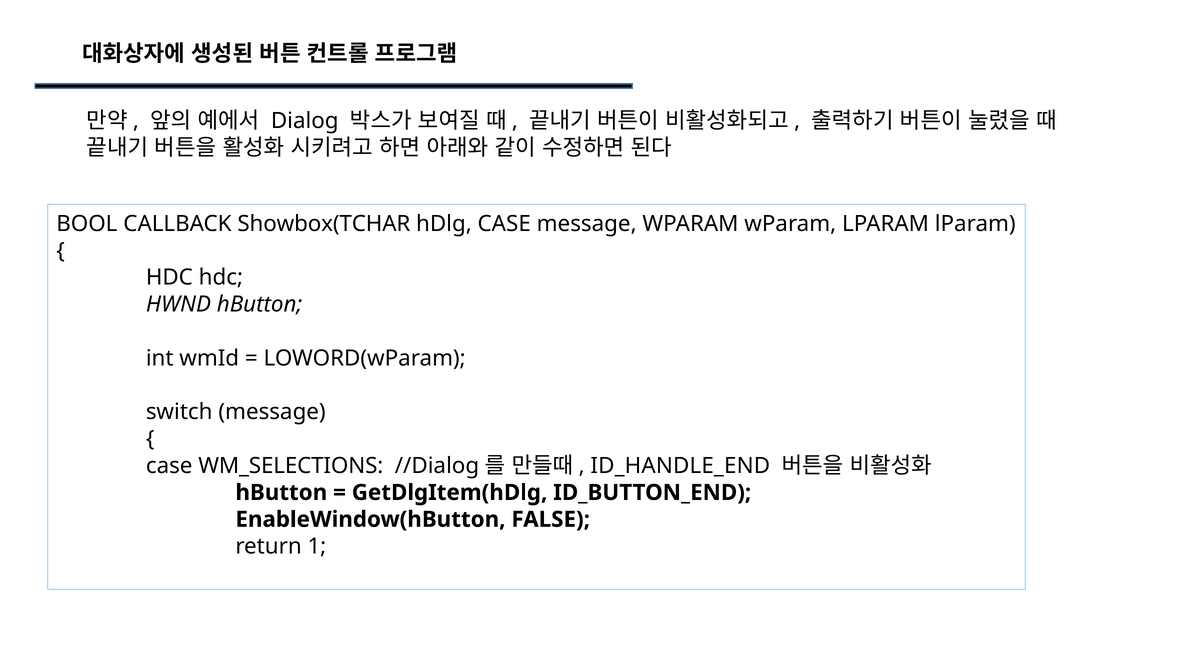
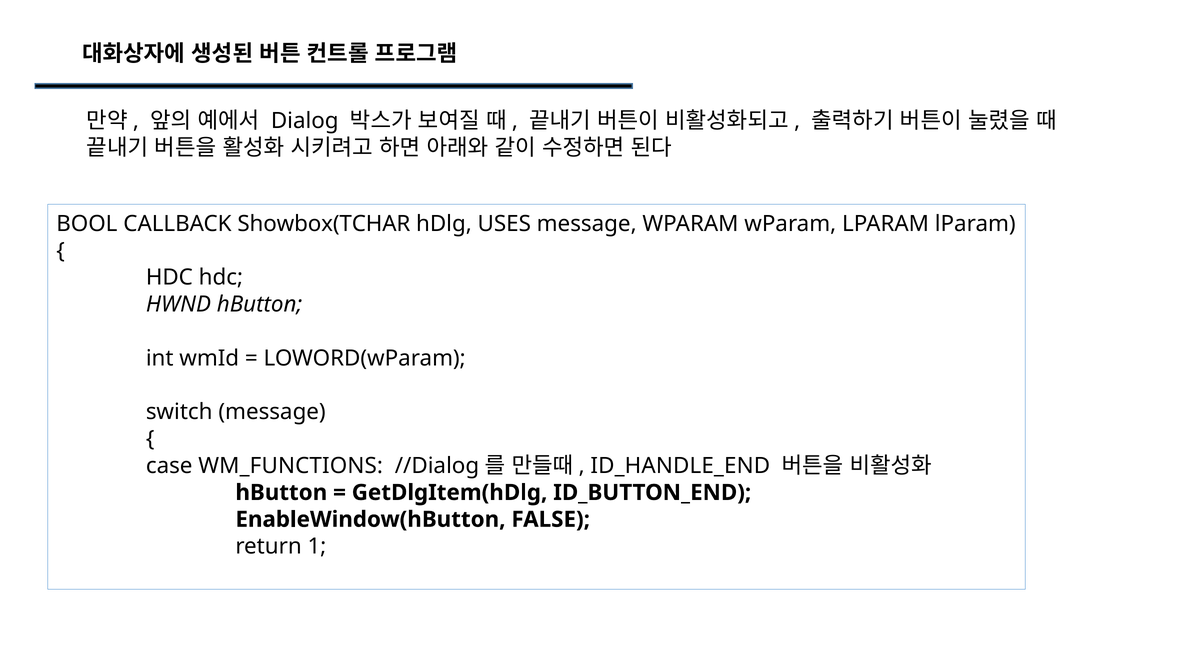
hDlg CASE: CASE -> USES
WM_SELECTIONS: WM_SELECTIONS -> WM_FUNCTIONS
